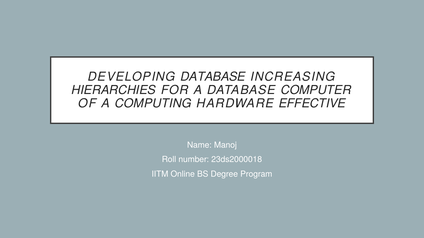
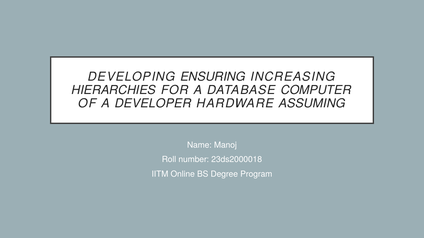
DEVELOPING DATABASE: DATABASE -> ENSURING
COMPUTING: COMPUTING -> DEVELOPER
EFFECTIVE: EFFECTIVE -> ASSUMING
